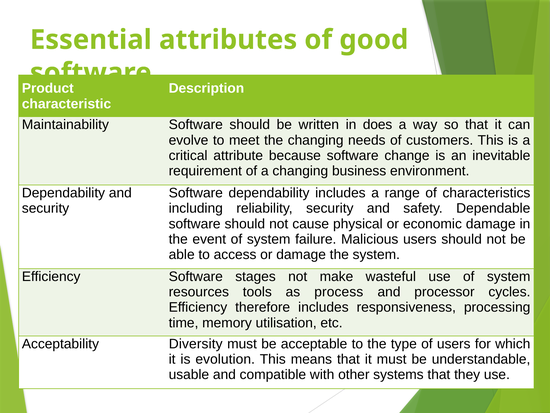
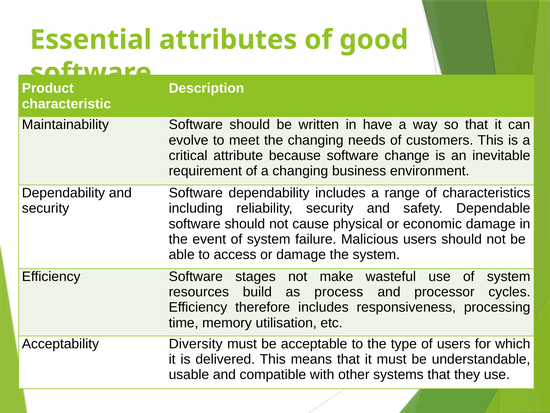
does: does -> have
tools: tools -> build
evolution: evolution -> delivered
